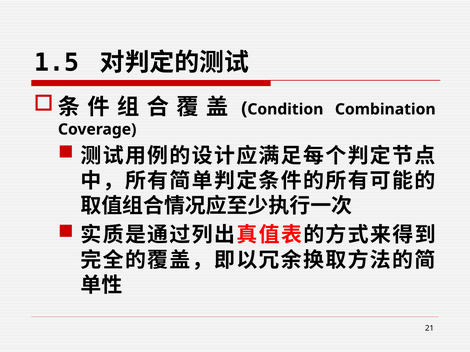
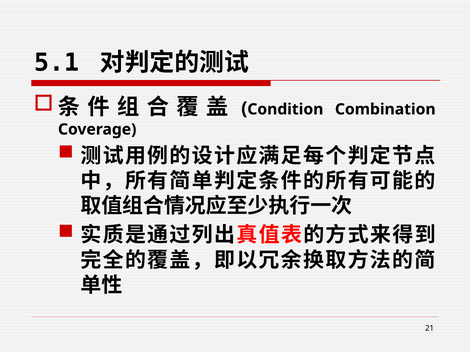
1.5: 1.5 -> 5.1
